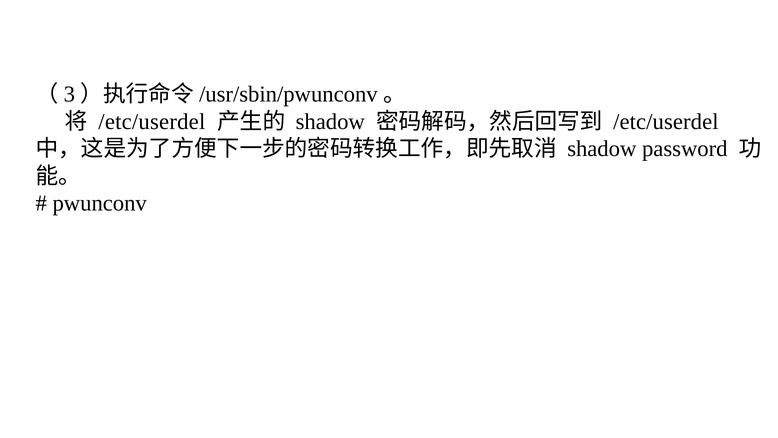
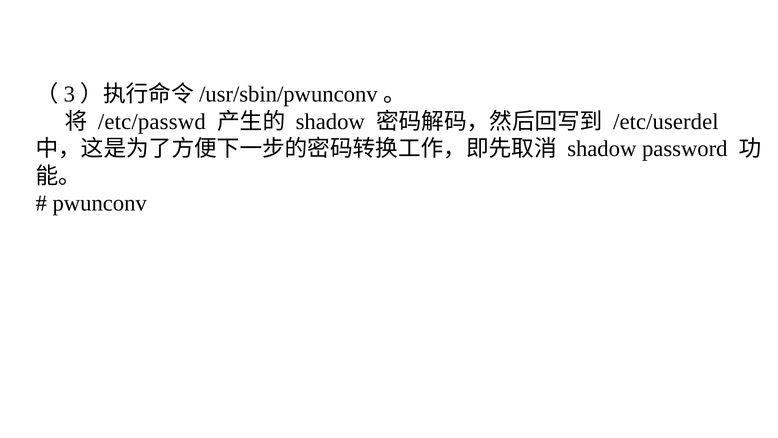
/etc/userdel at (152, 121): /etc/userdel -> /etc/passwd
